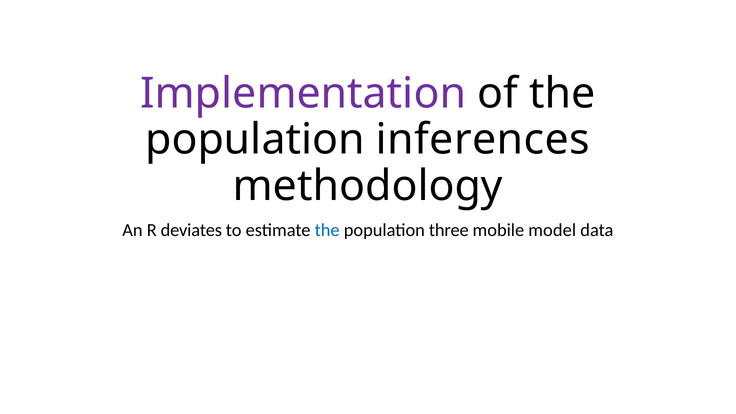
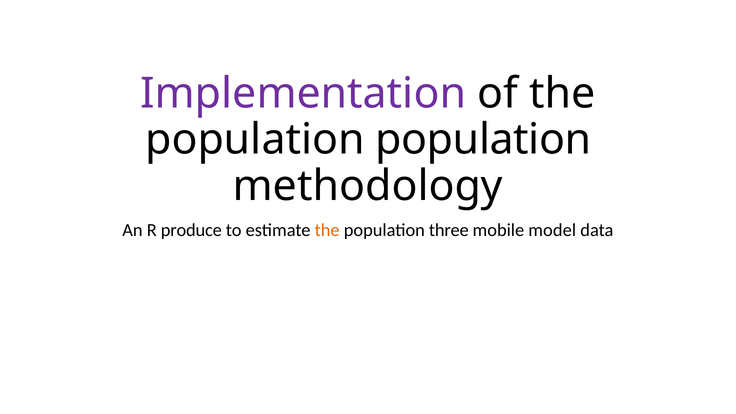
population inferences: inferences -> population
deviates: deviates -> produce
the at (327, 230) colour: blue -> orange
